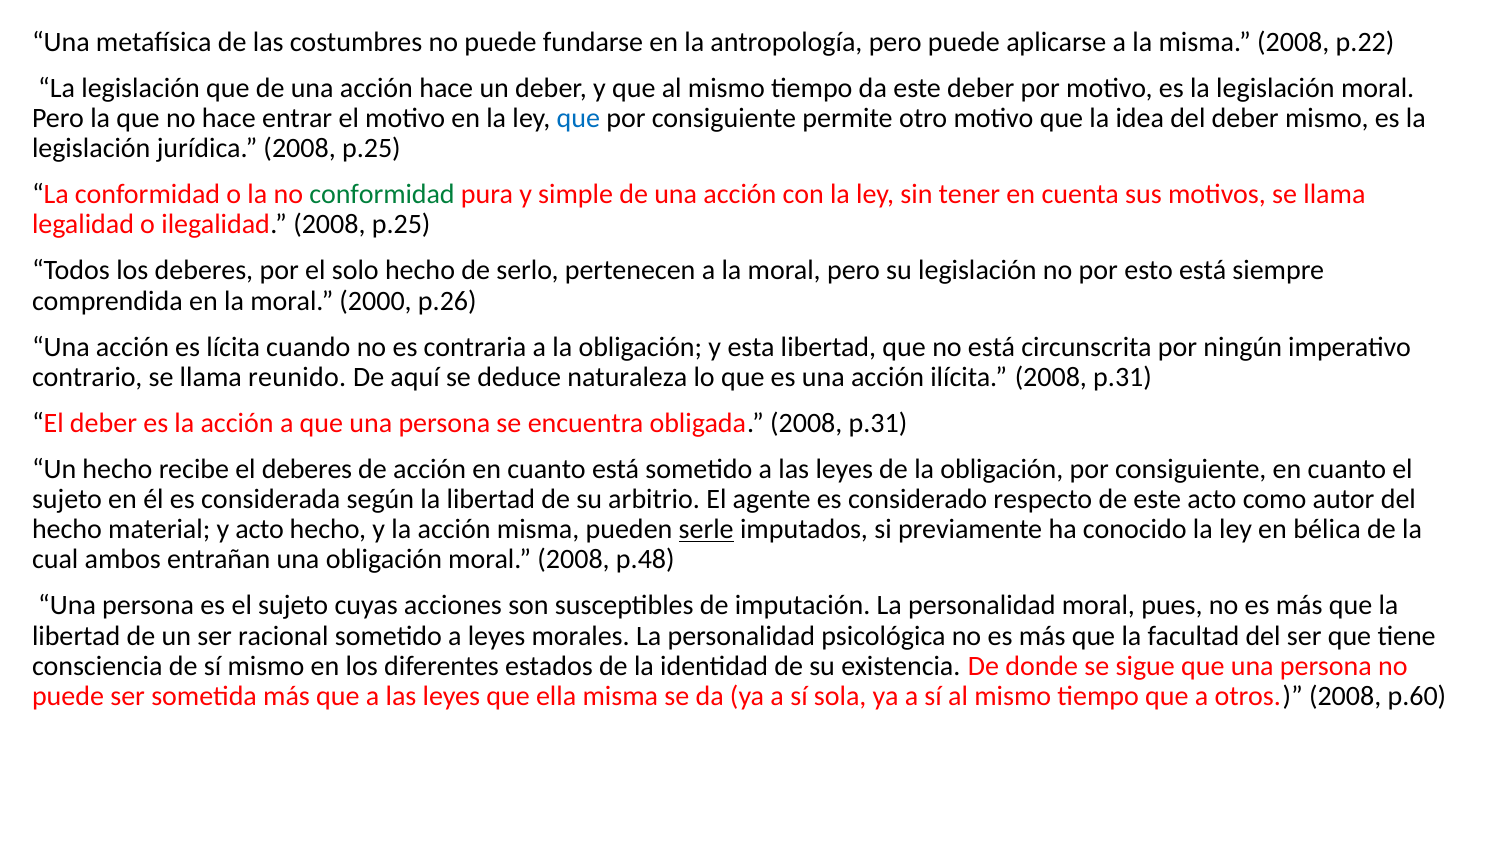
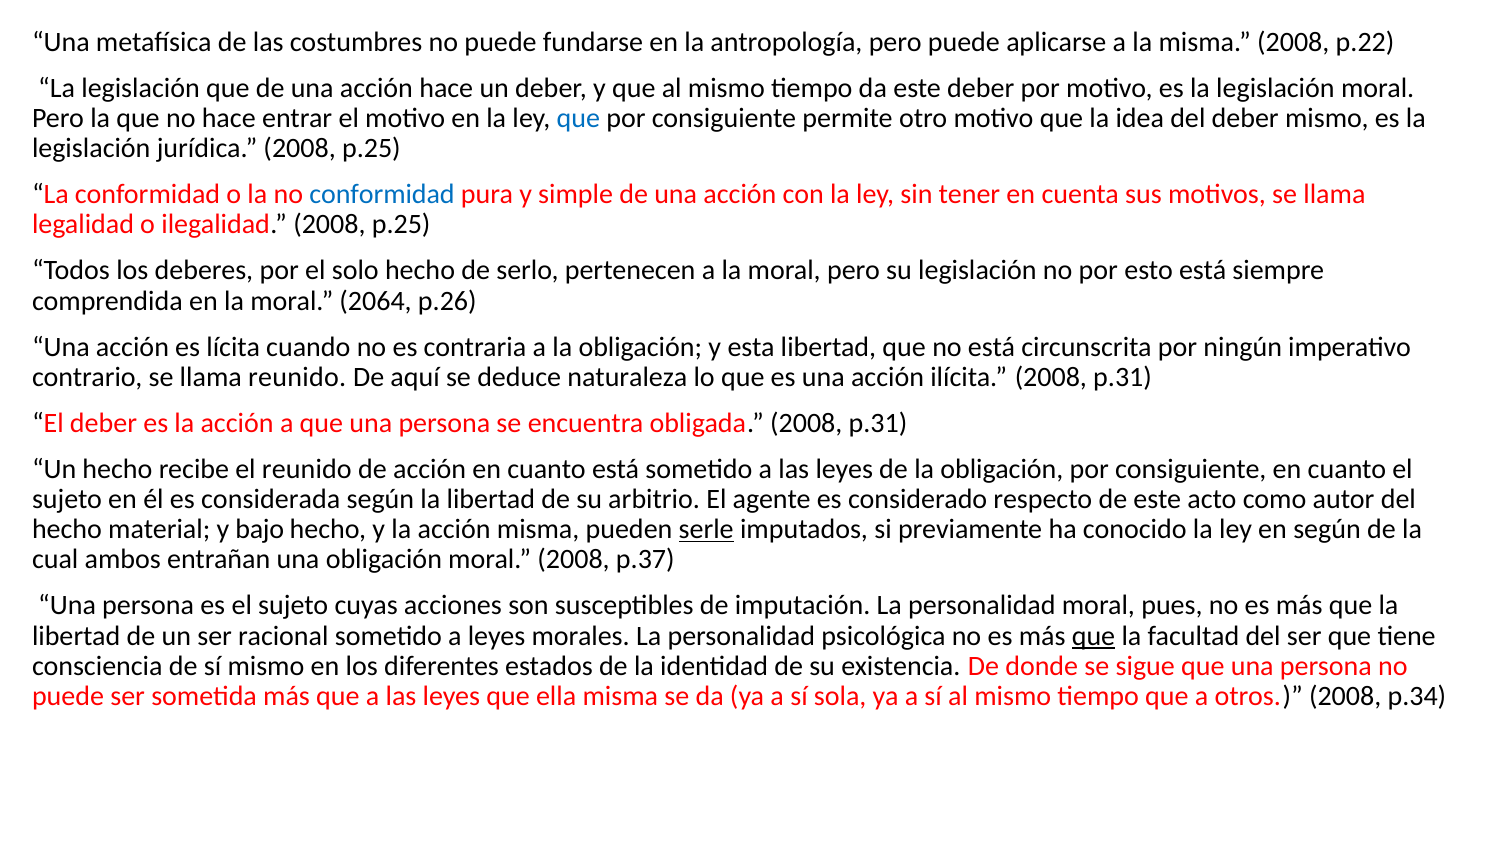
conformidad at (382, 194) colour: green -> blue
2000: 2000 -> 2064
el deberes: deberes -> reunido
y acto: acto -> bajo
en bélica: bélica -> según
p.48: p.48 -> p.37
que at (1094, 636) underline: none -> present
p.60: p.60 -> p.34
